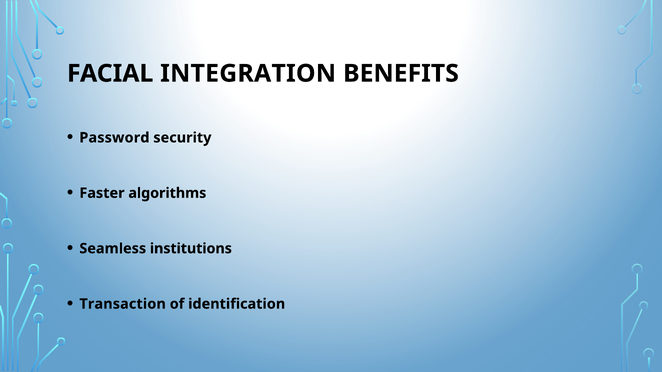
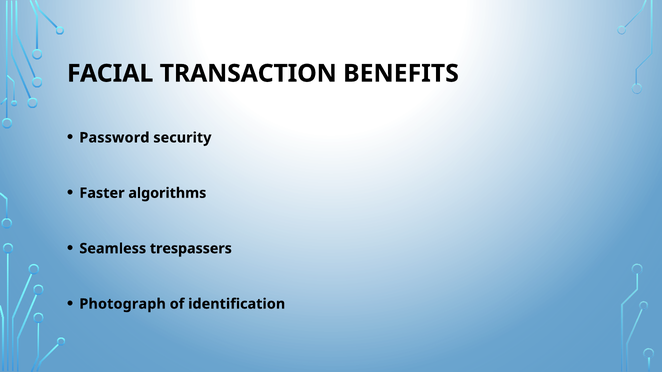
INTEGRATION: INTEGRATION -> TRANSACTION
institutions: institutions -> trespassers
Transaction: Transaction -> Photograph
